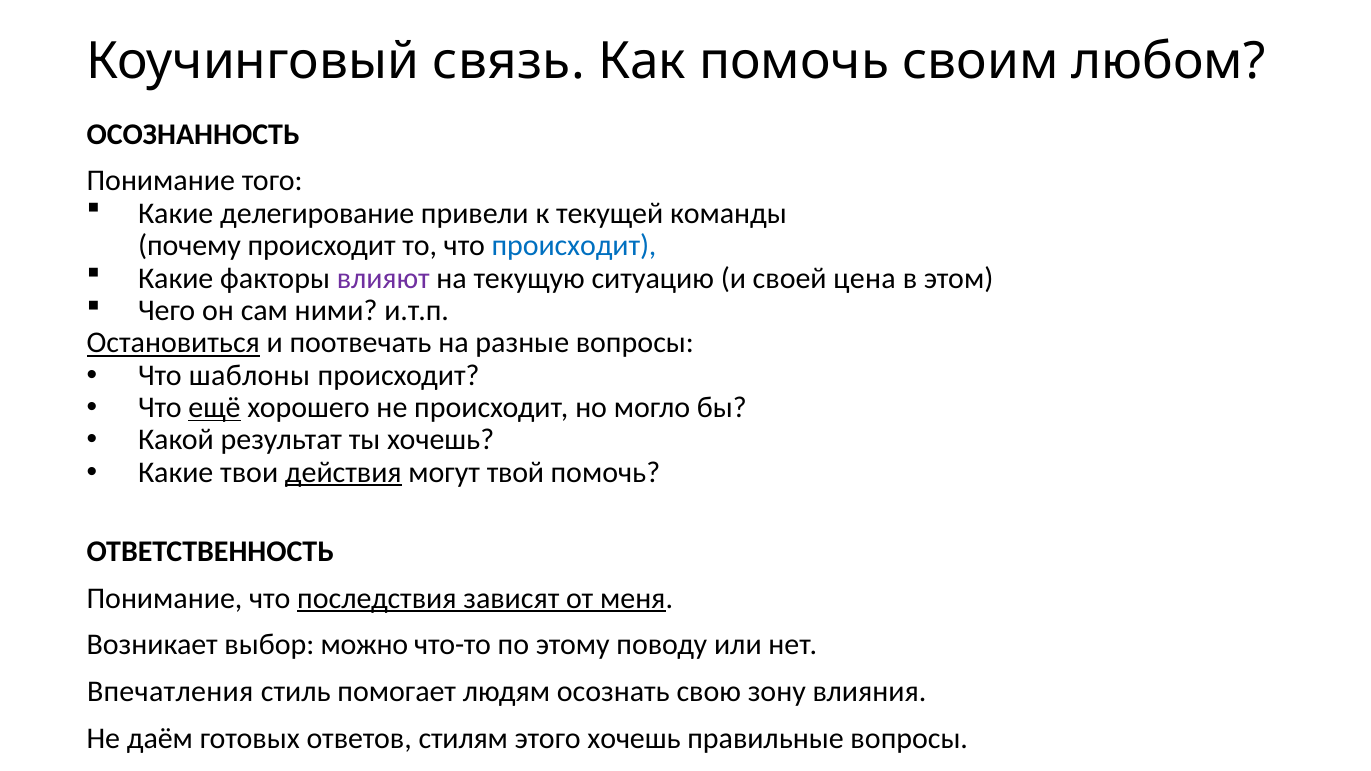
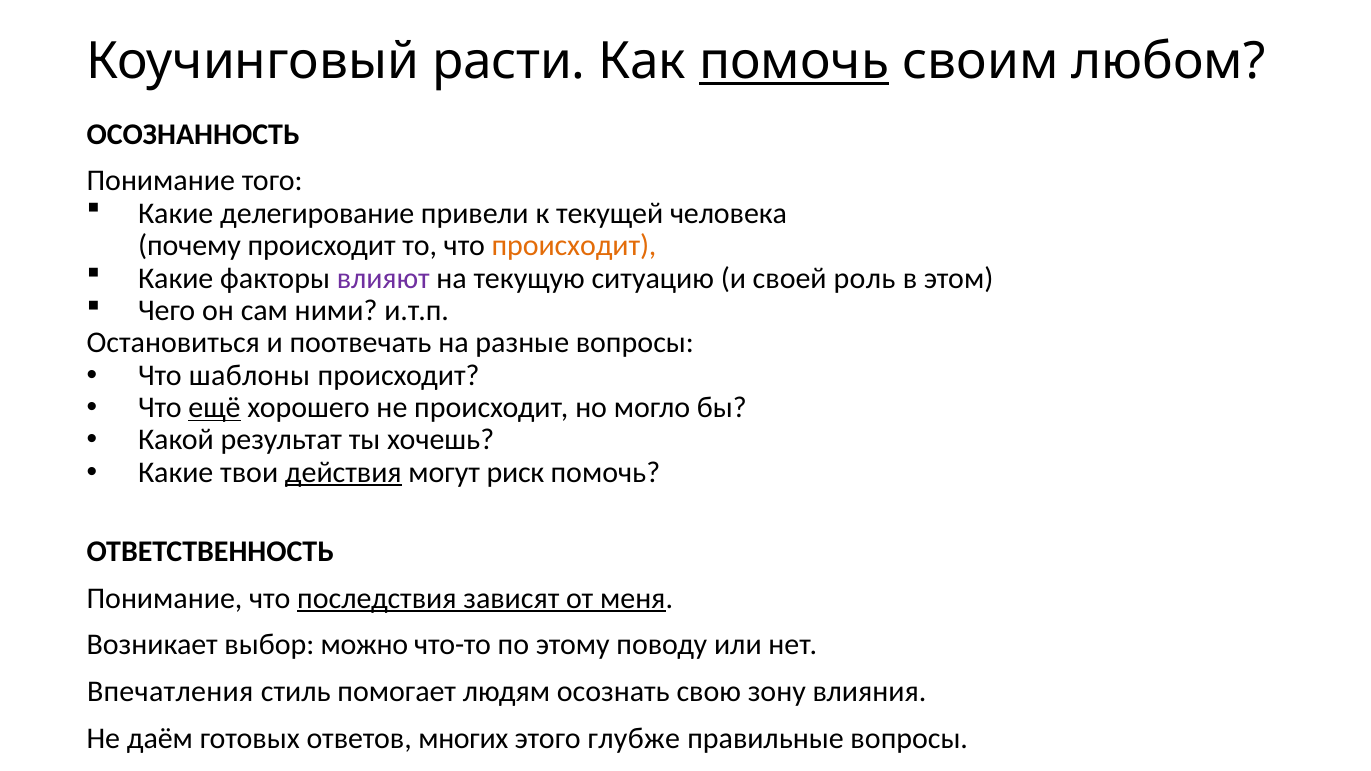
связь: связь -> расти
помочь at (794, 61) underline: none -> present
команды: команды -> человека
происходит at (574, 246) colour: blue -> orange
цена: цена -> роль
Остановиться underline: present -> none
твой: твой -> риск
стилям: стилям -> многих
этого хочешь: хочешь -> глубже
